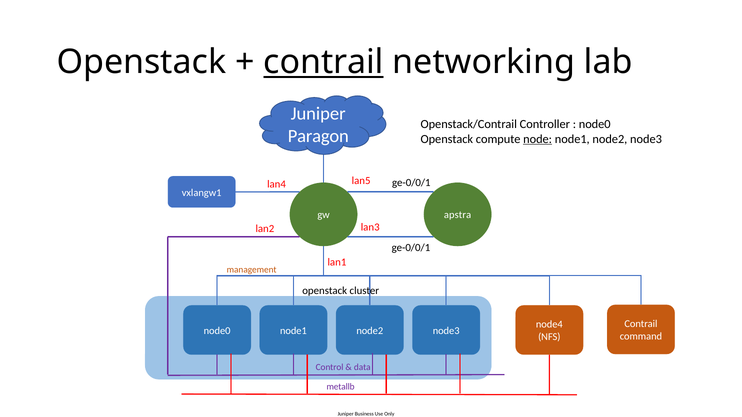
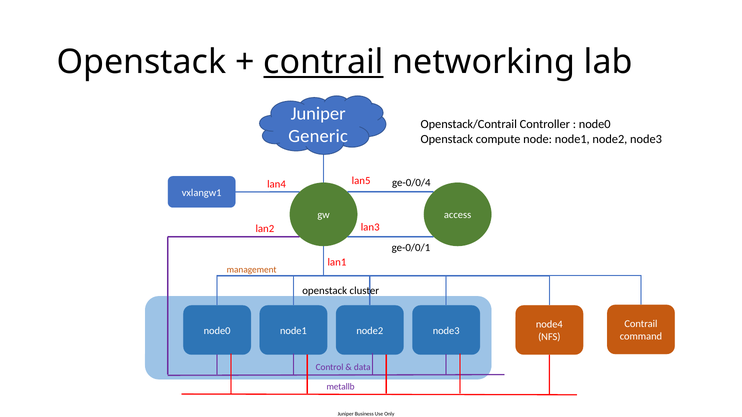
Paragon: Paragon -> Generic
node underline: present -> none
ge-0/0/1 at (411, 183): ge-0/0/1 -> ge-0/0/4
apstra: apstra -> access
